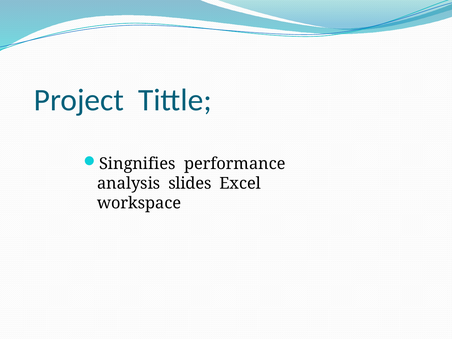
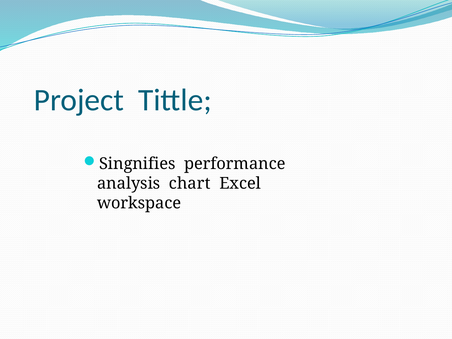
slides: slides -> chart
